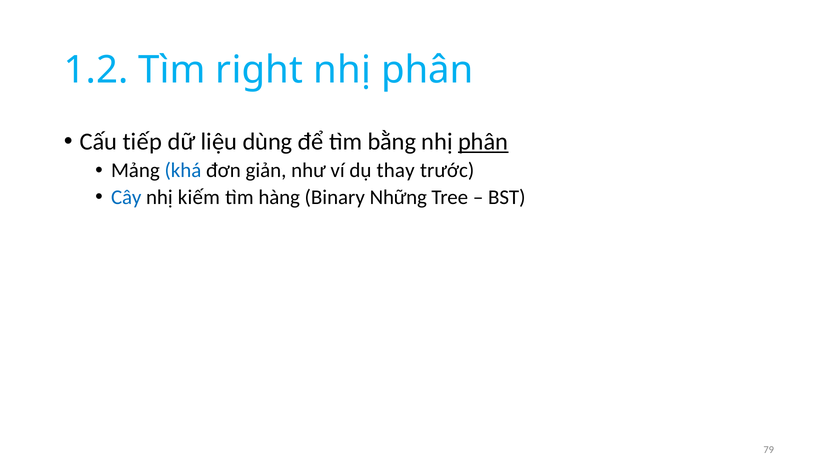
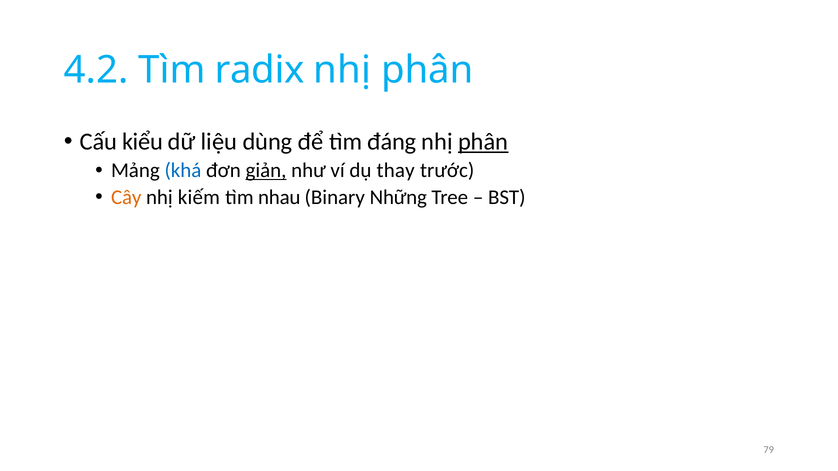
1.2: 1.2 -> 4.2
right: right -> radix
tiếp: tiếp -> kiểu
bằng: bằng -> đáng
giản underline: none -> present
Cây colour: blue -> orange
hàng: hàng -> nhau
